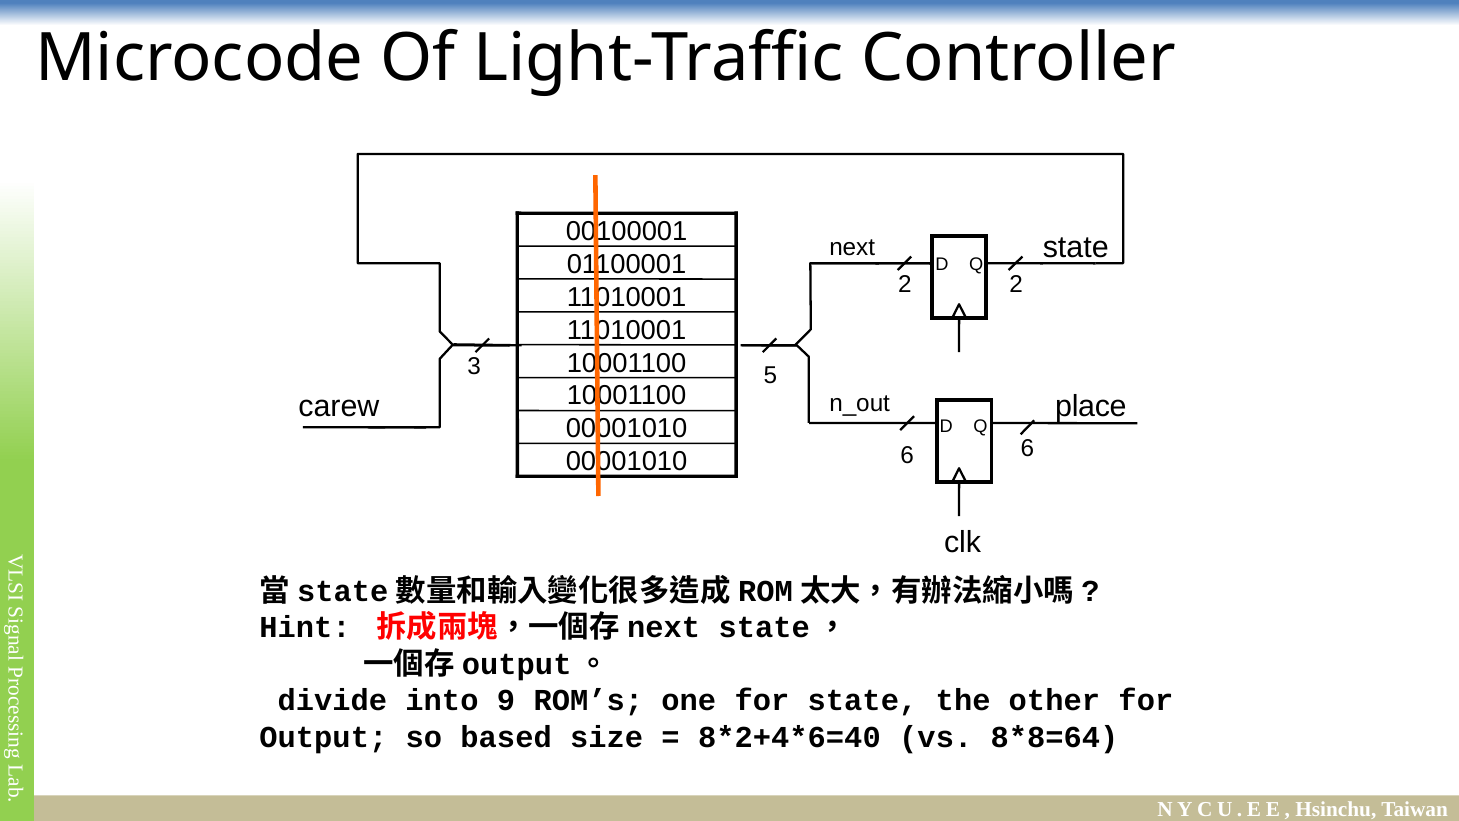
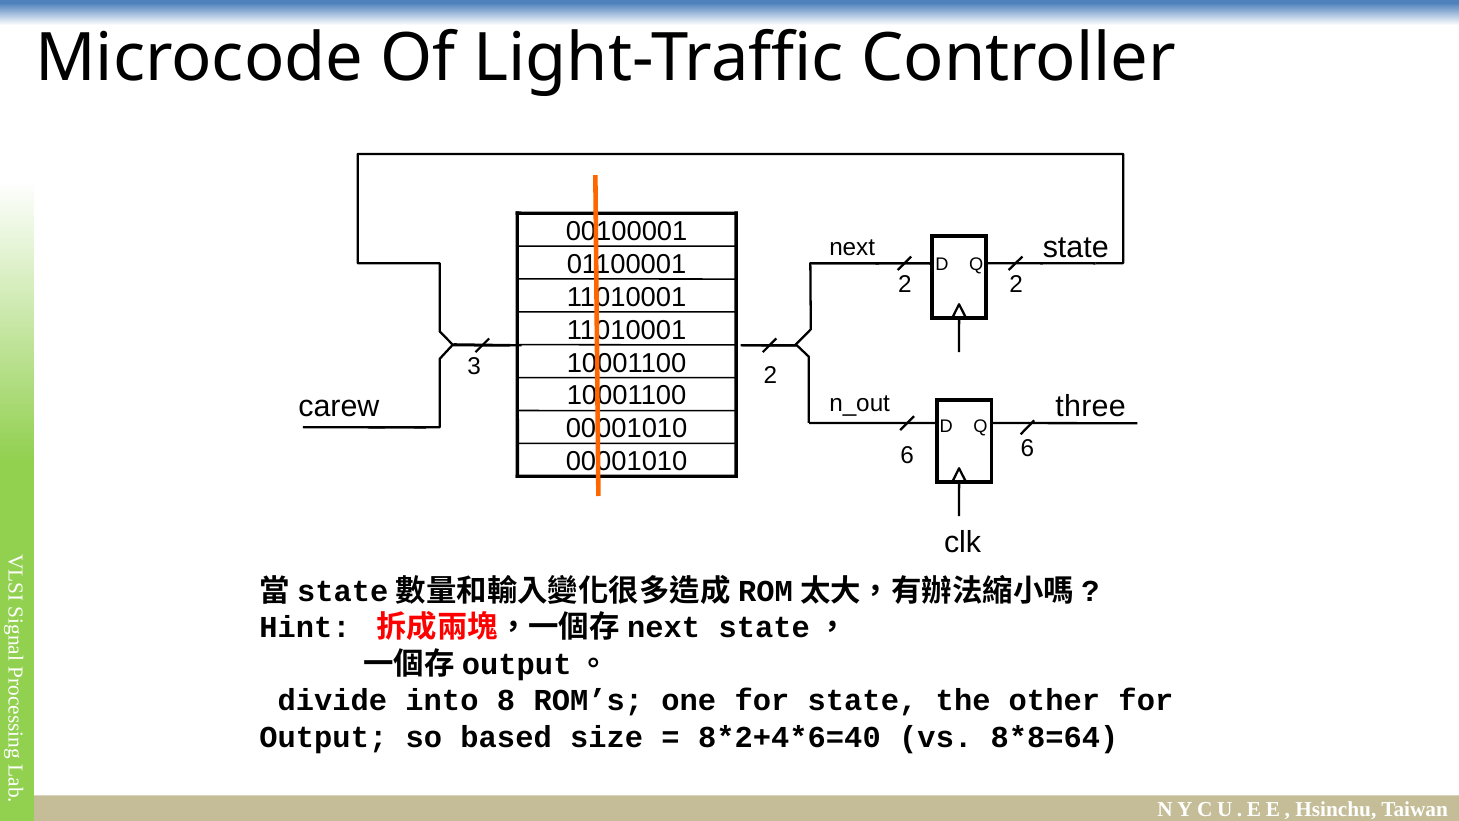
3 5: 5 -> 2
place: place -> three
9: 9 -> 8
